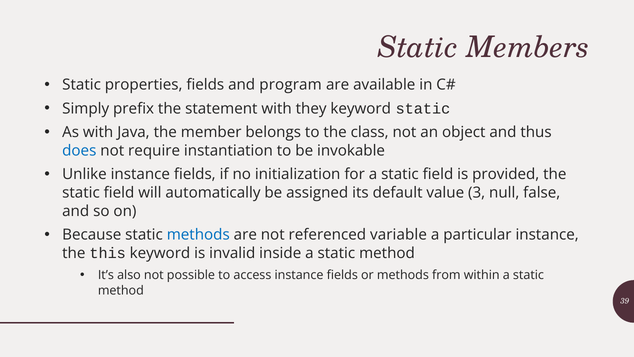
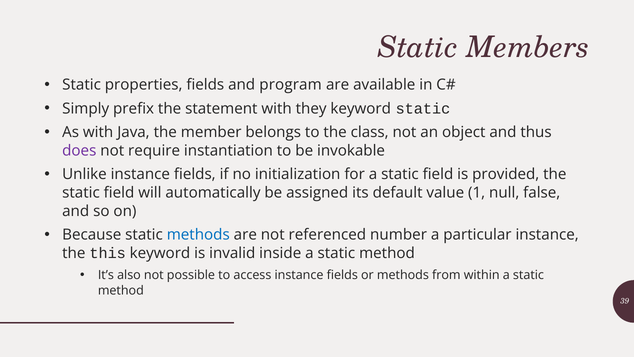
does colour: blue -> purple
3: 3 -> 1
variable: variable -> number
